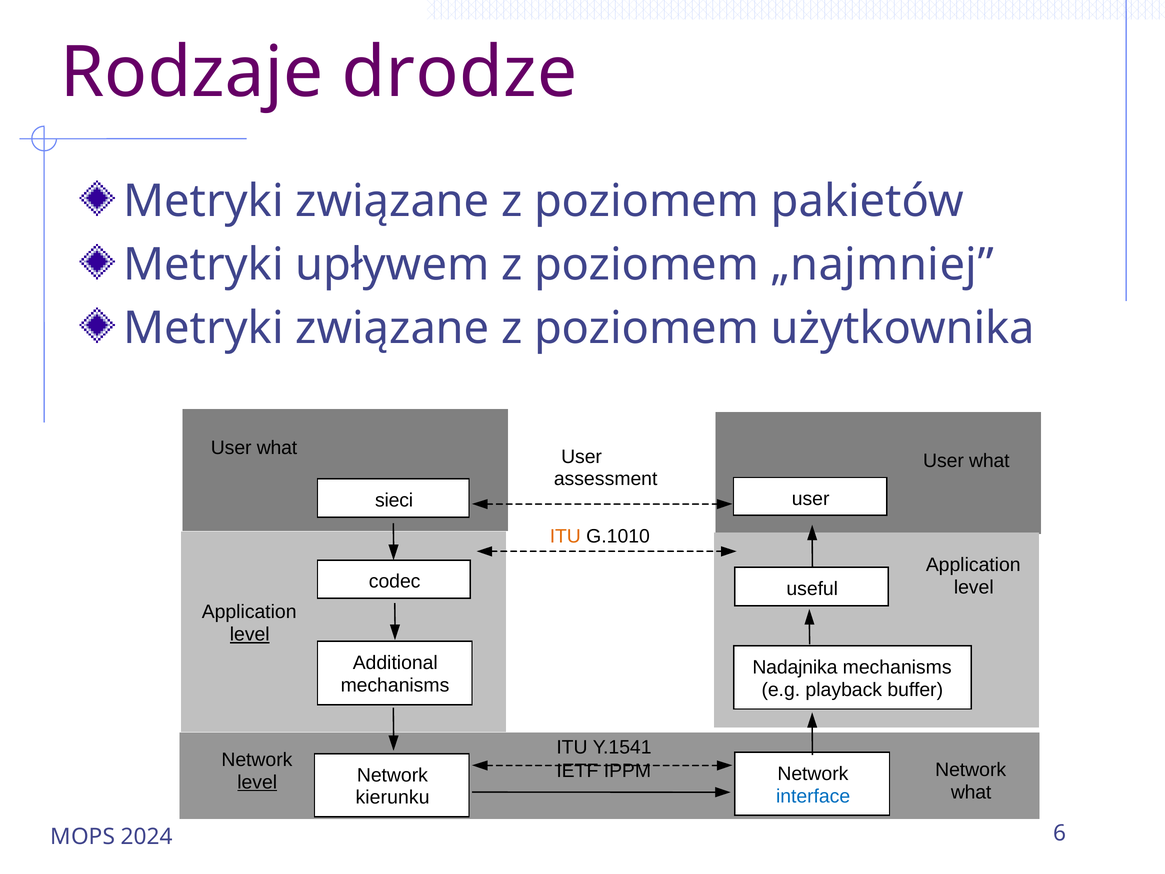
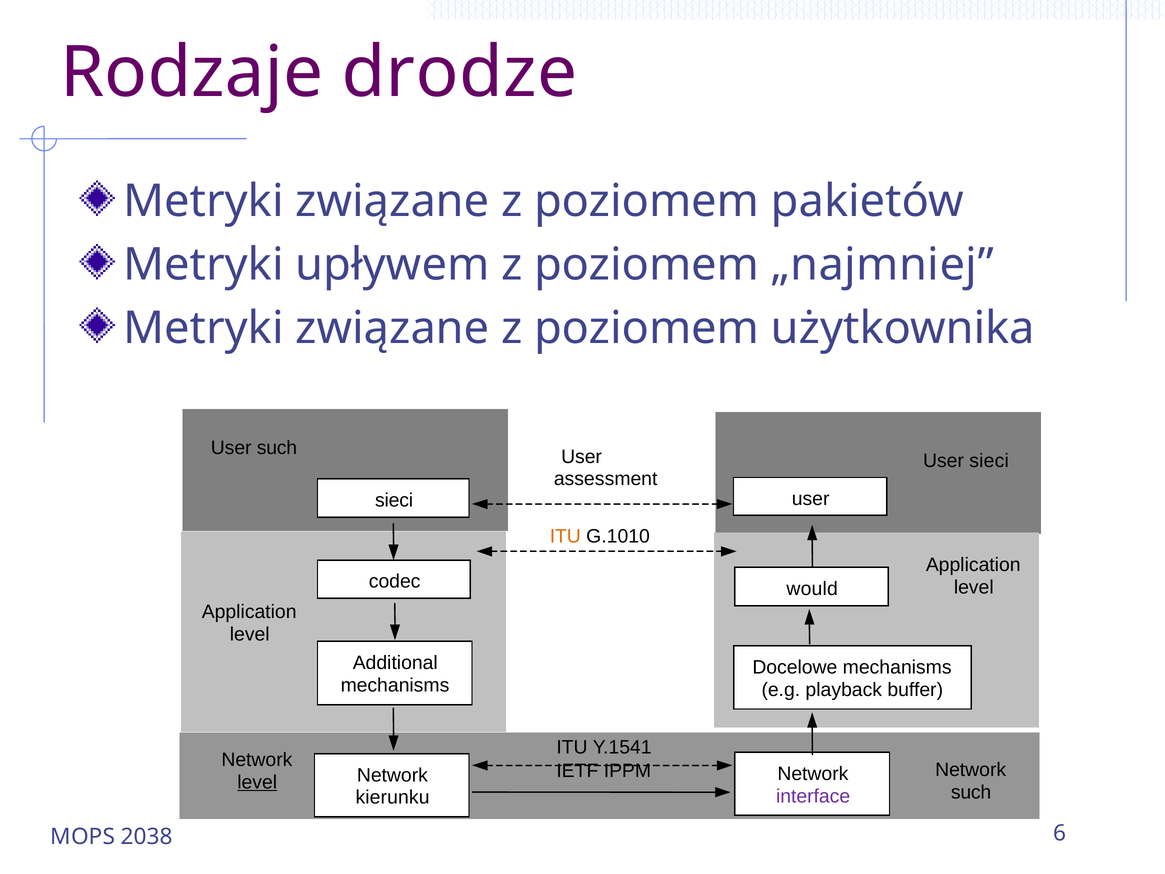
what at (277, 448): what -> such
what at (989, 461): what -> sieci
useful: useful -> would
level at (250, 634) underline: present -> none
Nadajnika: Nadajnika -> Docelowe
what at (971, 792): what -> such
interface colour: blue -> purple
2024: 2024 -> 2038
